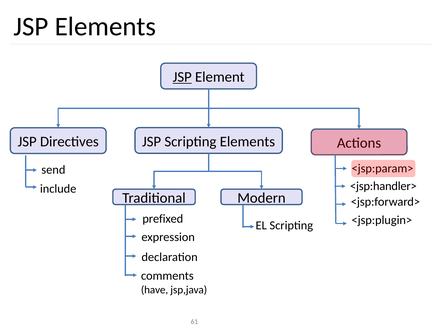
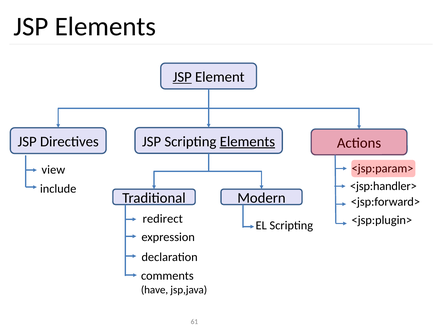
Elements at (247, 142) underline: none -> present
send: send -> view
prefixed: prefixed -> redirect
